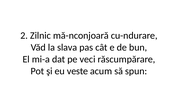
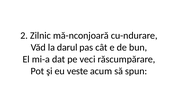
slava: slava -> darul
